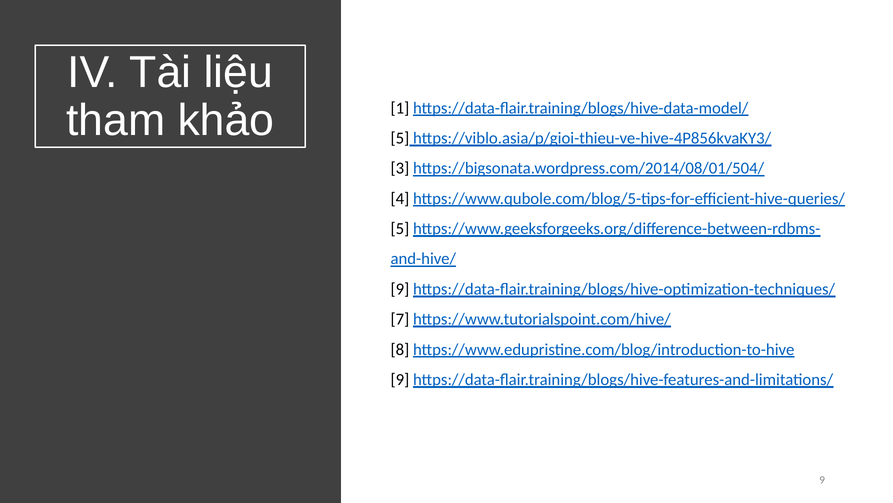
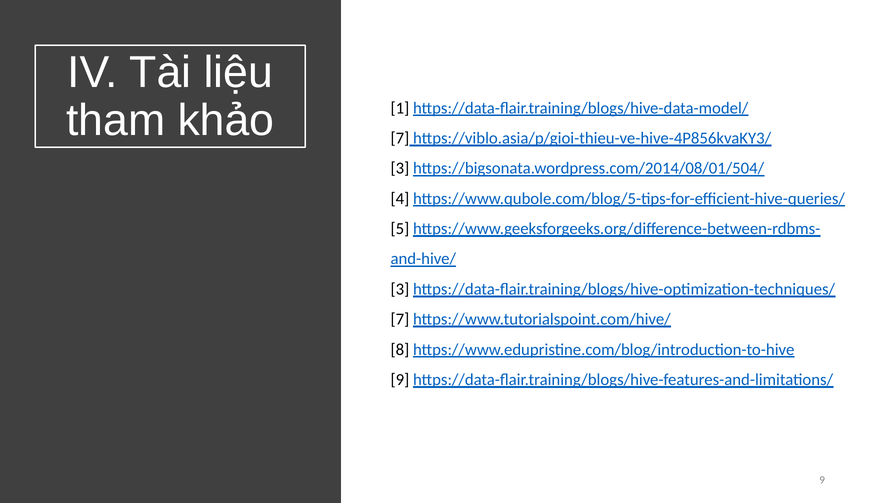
5 at (400, 138): 5 -> 7
9 at (400, 289): 9 -> 3
